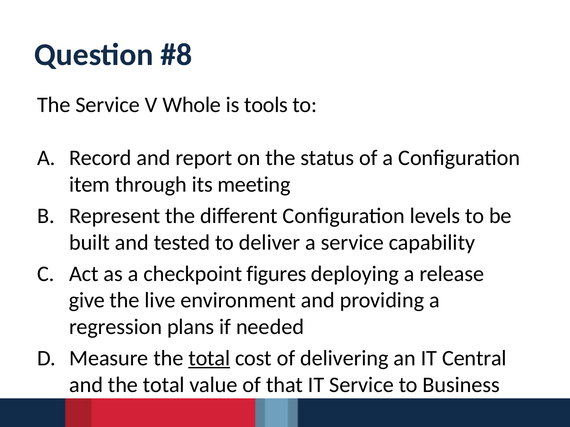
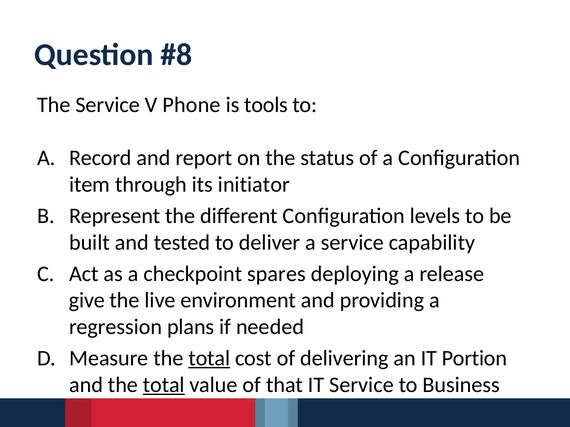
Whole: Whole -> Phone
meeting: meeting -> initiator
figures: figures -> spares
Central: Central -> Portion
total at (164, 385) underline: none -> present
